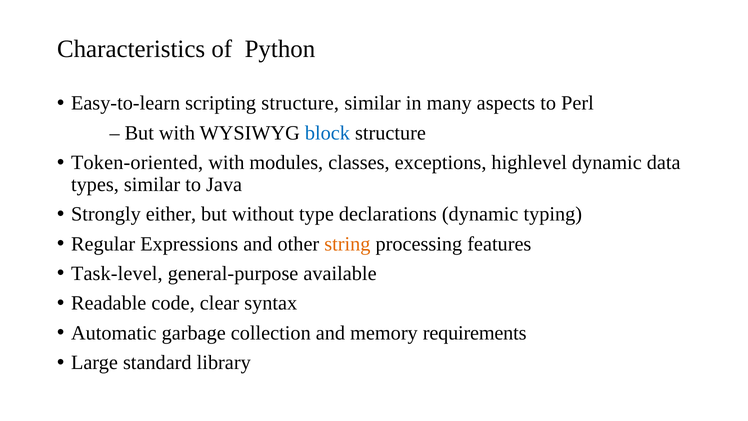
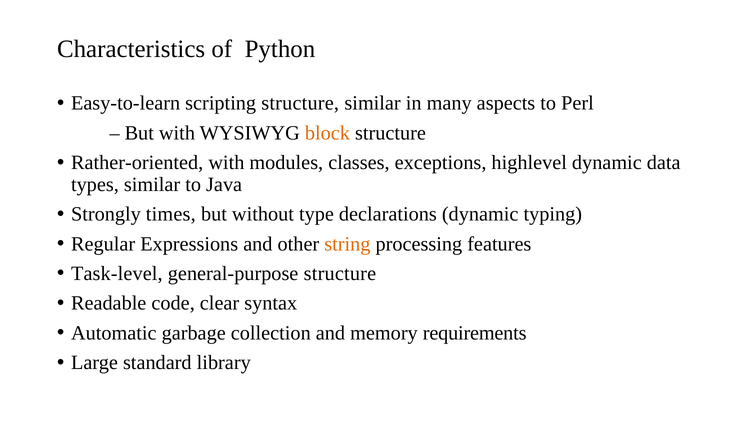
block colour: blue -> orange
Token-oriented: Token-oriented -> Rather-oriented
either: either -> times
general-purpose available: available -> structure
